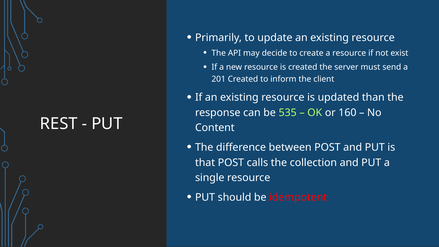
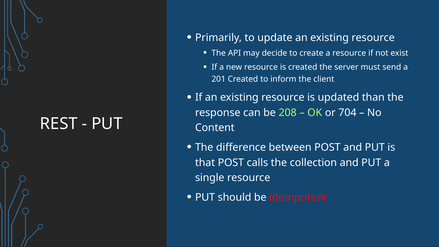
535: 535 -> 208
160: 160 -> 704
